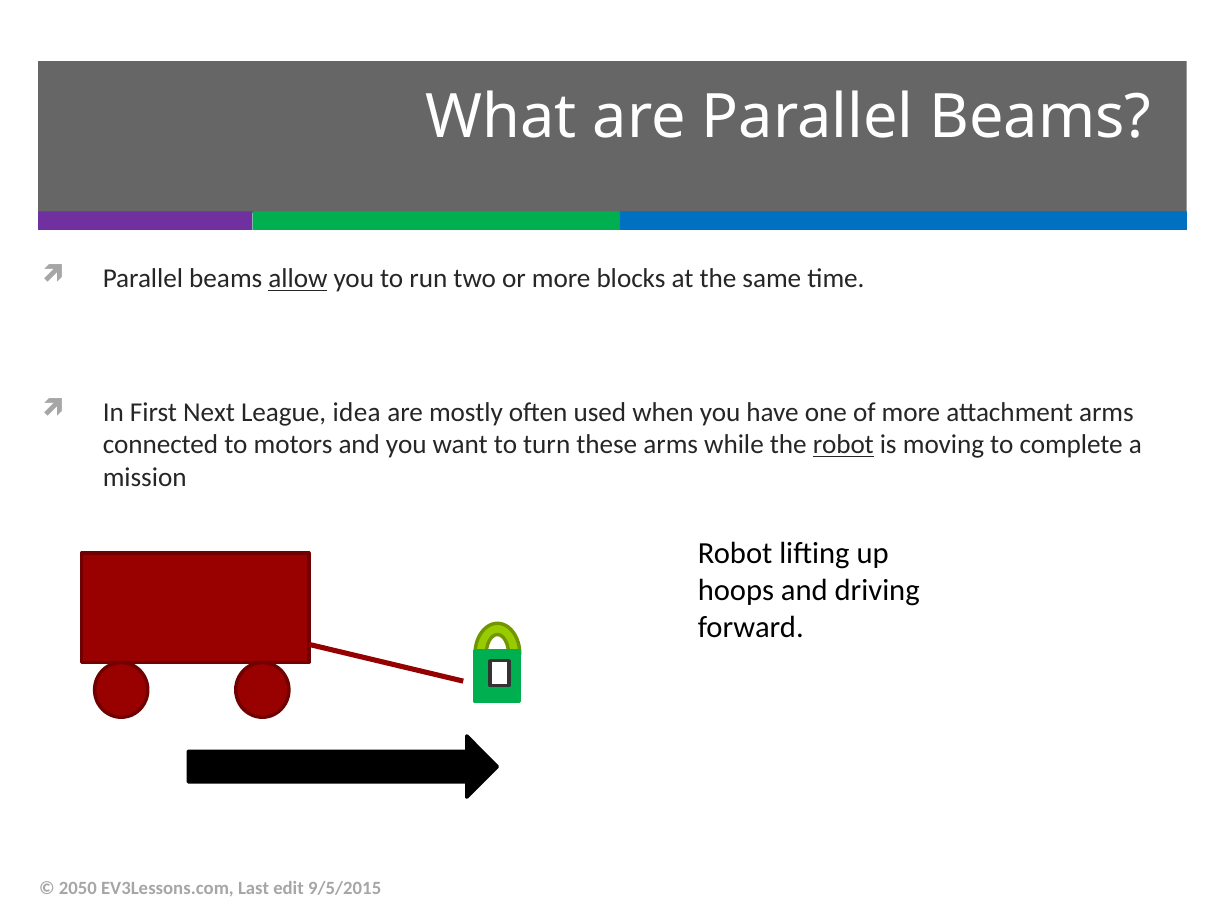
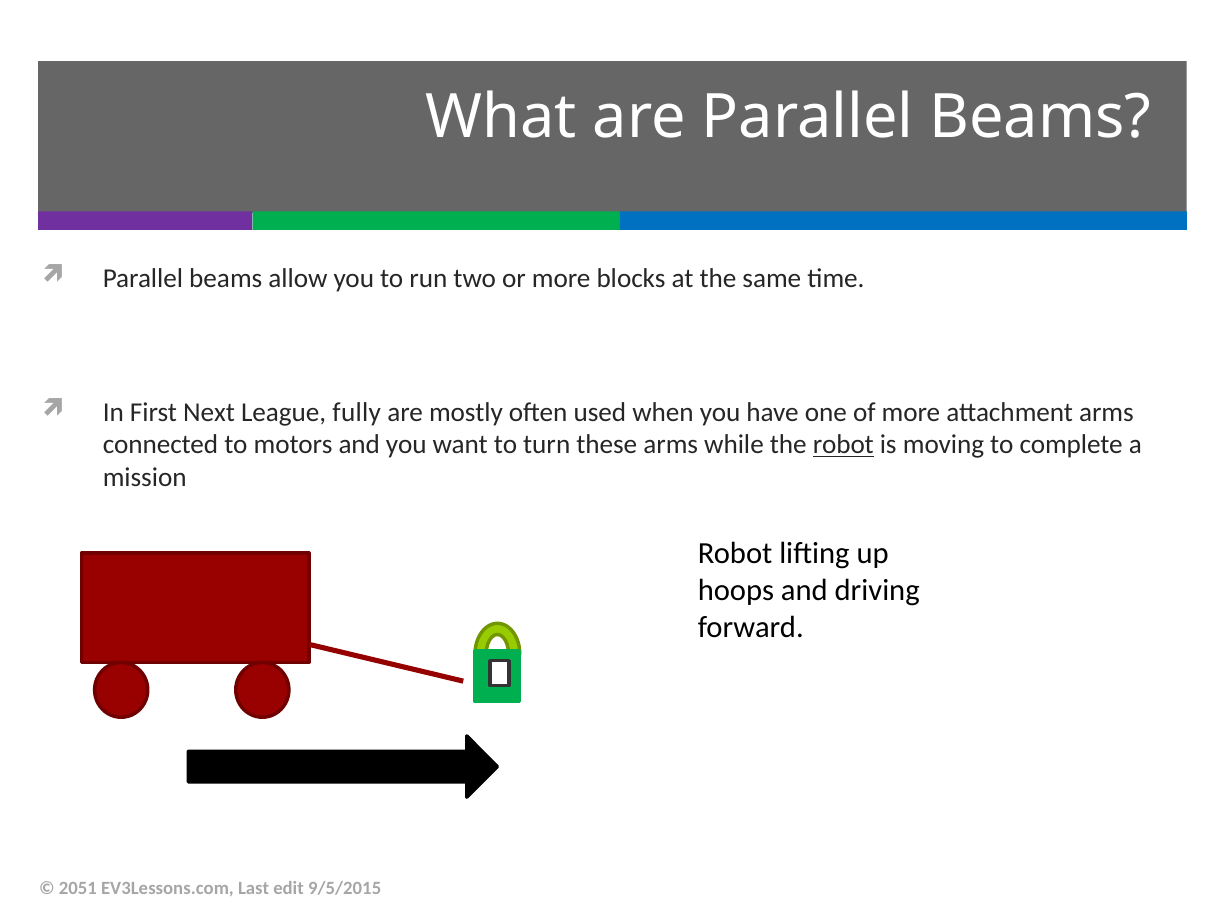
allow underline: present -> none
idea: idea -> fully
2050: 2050 -> 2051
